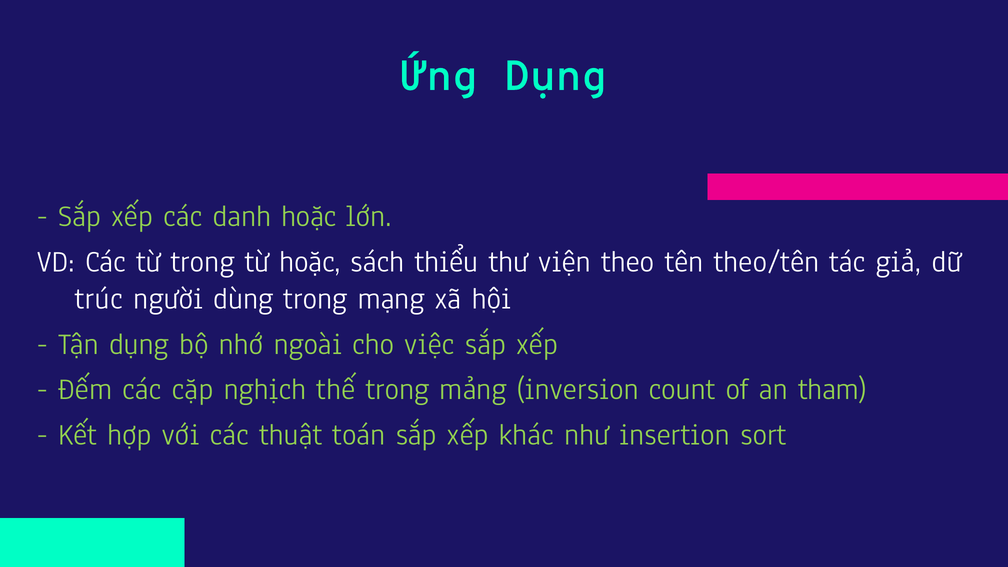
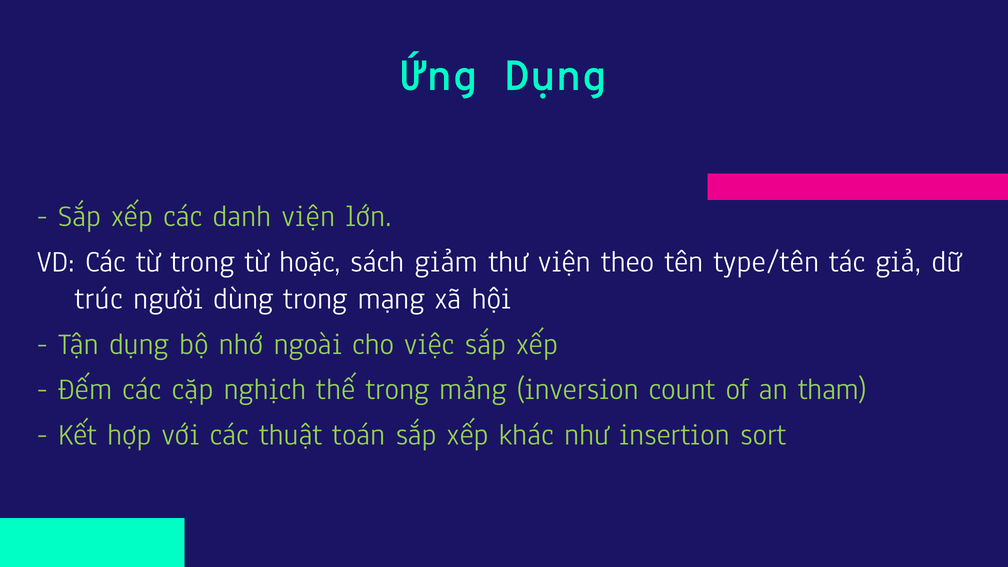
danh hoặc: hoặc -> viện
thiểu: thiểu -> giảm
theo/tên: theo/tên -> type/tên
